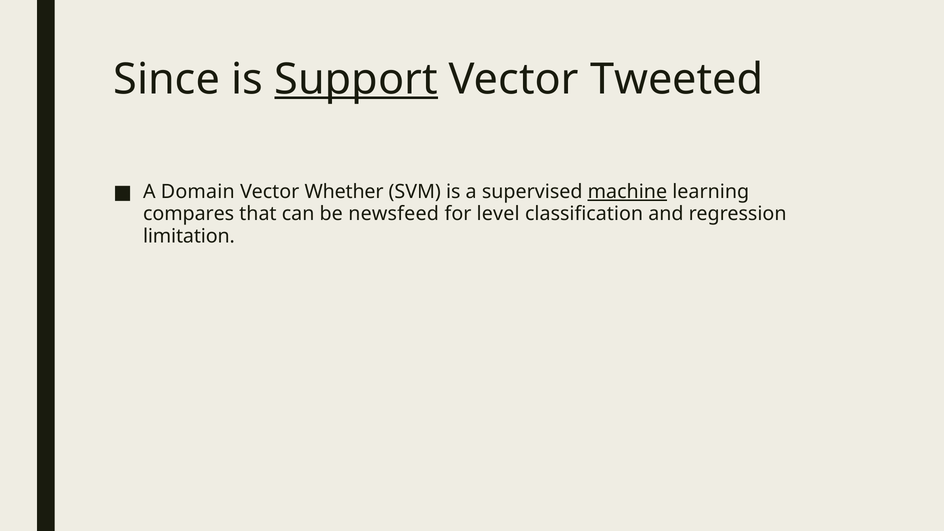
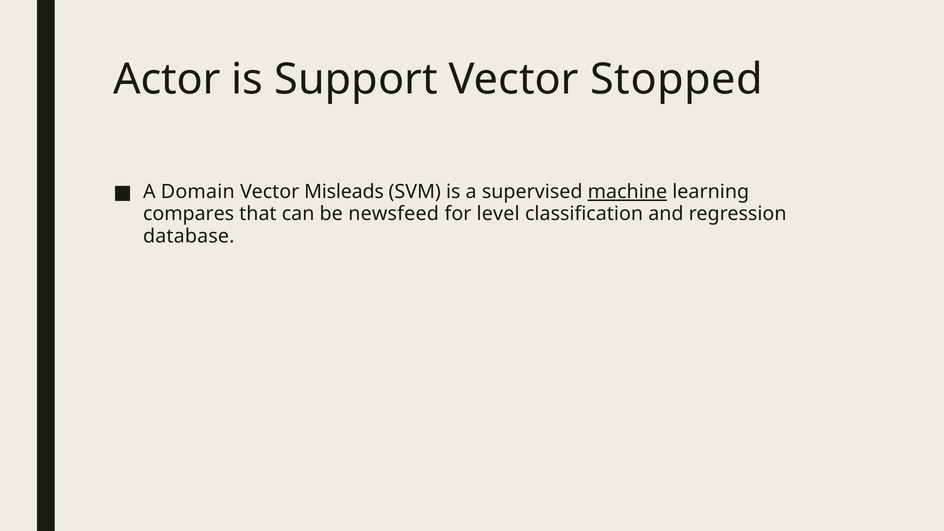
Since: Since -> Actor
Support underline: present -> none
Tweeted: Tweeted -> Stopped
Whether: Whether -> Misleads
limitation: limitation -> database
